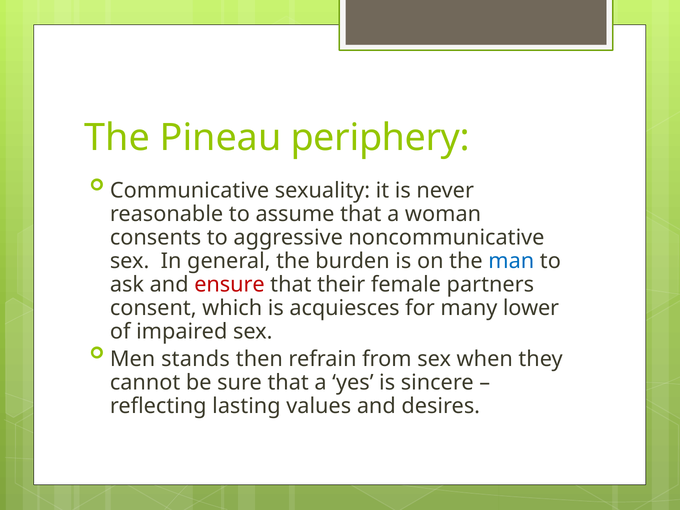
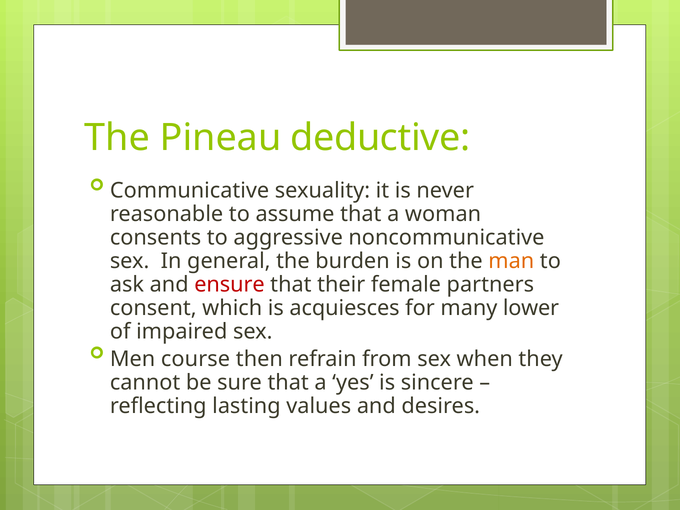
periphery: periphery -> deductive
man colour: blue -> orange
stands: stands -> course
